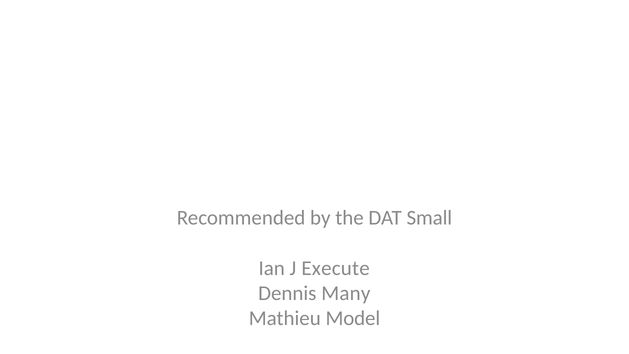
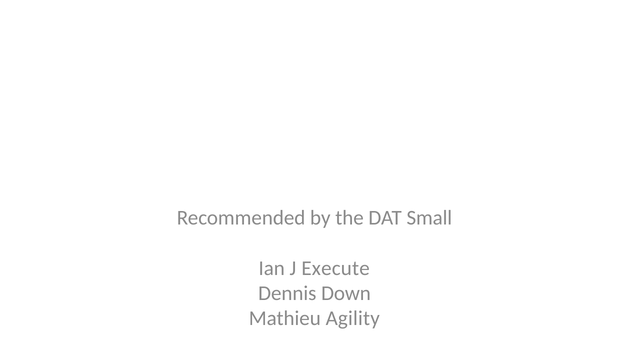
Many: Many -> Down
Model: Model -> Agility
